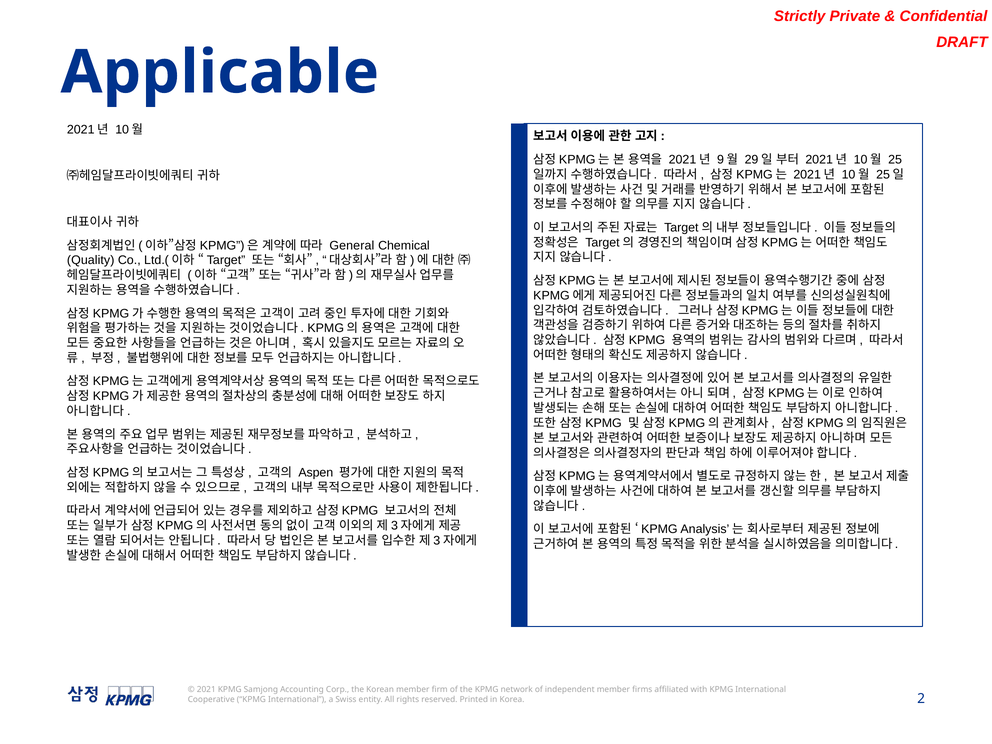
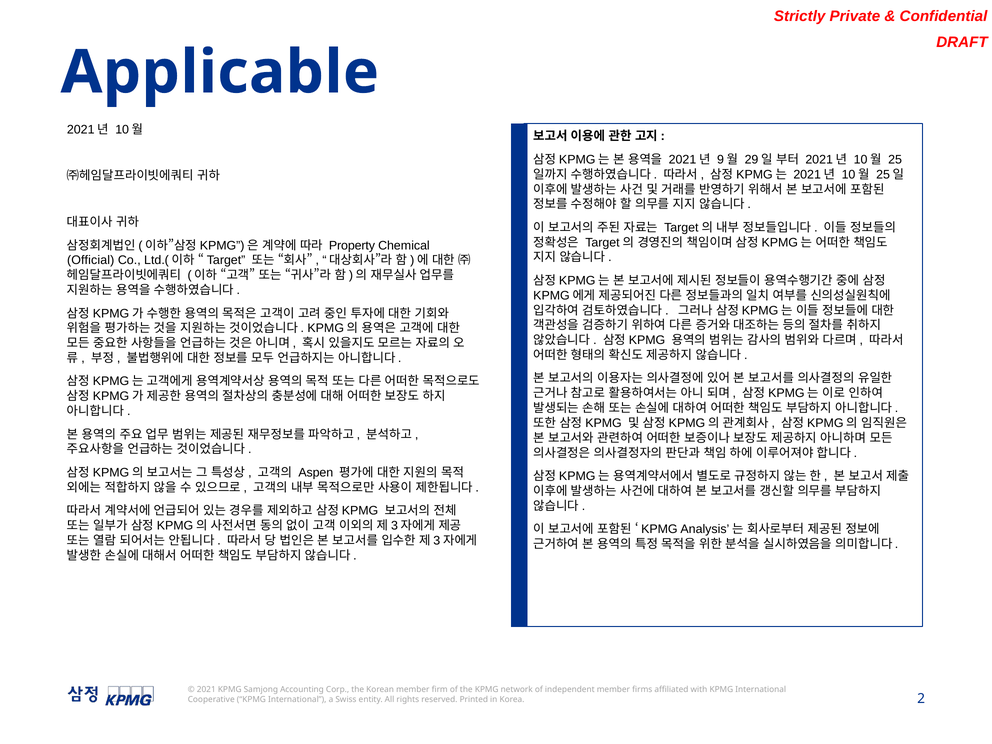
General: General -> Property
Quality: Quality -> Official
